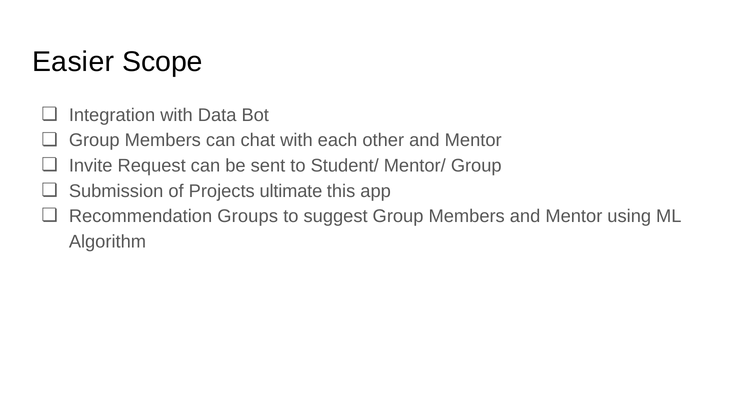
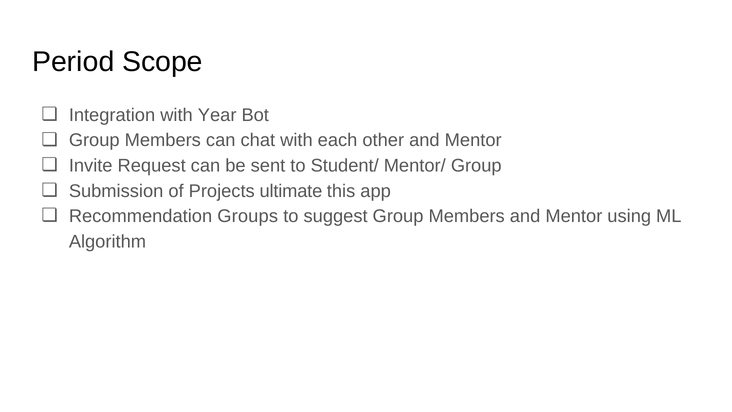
Easier: Easier -> Period
Data: Data -> Year
